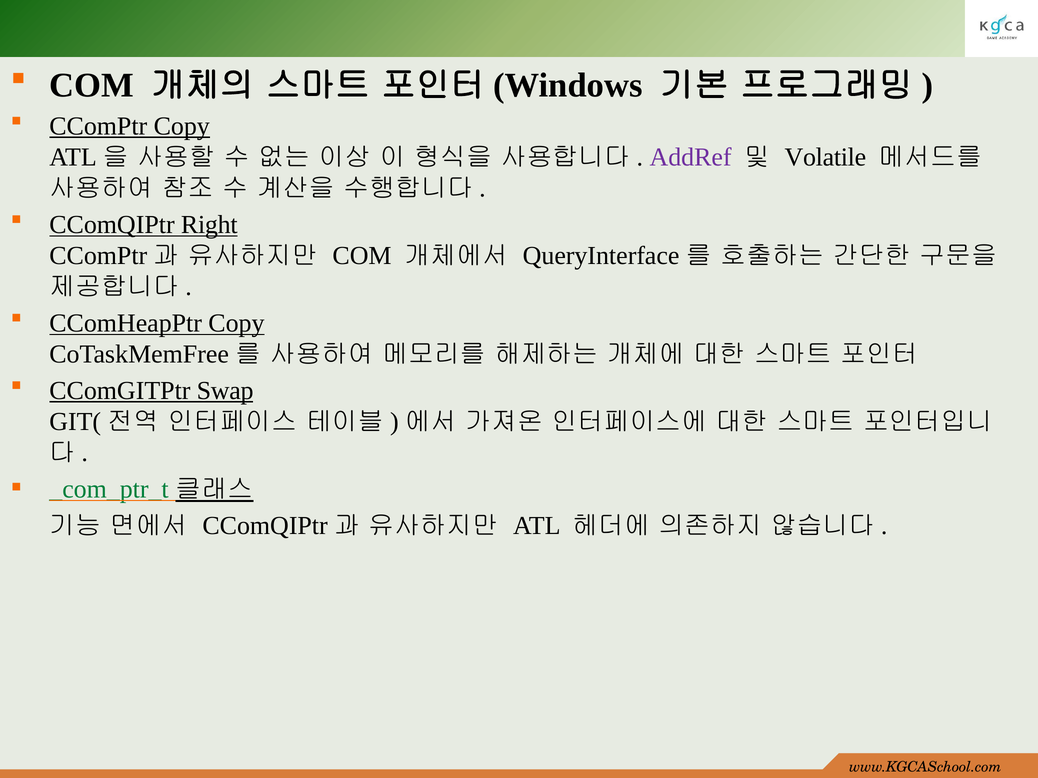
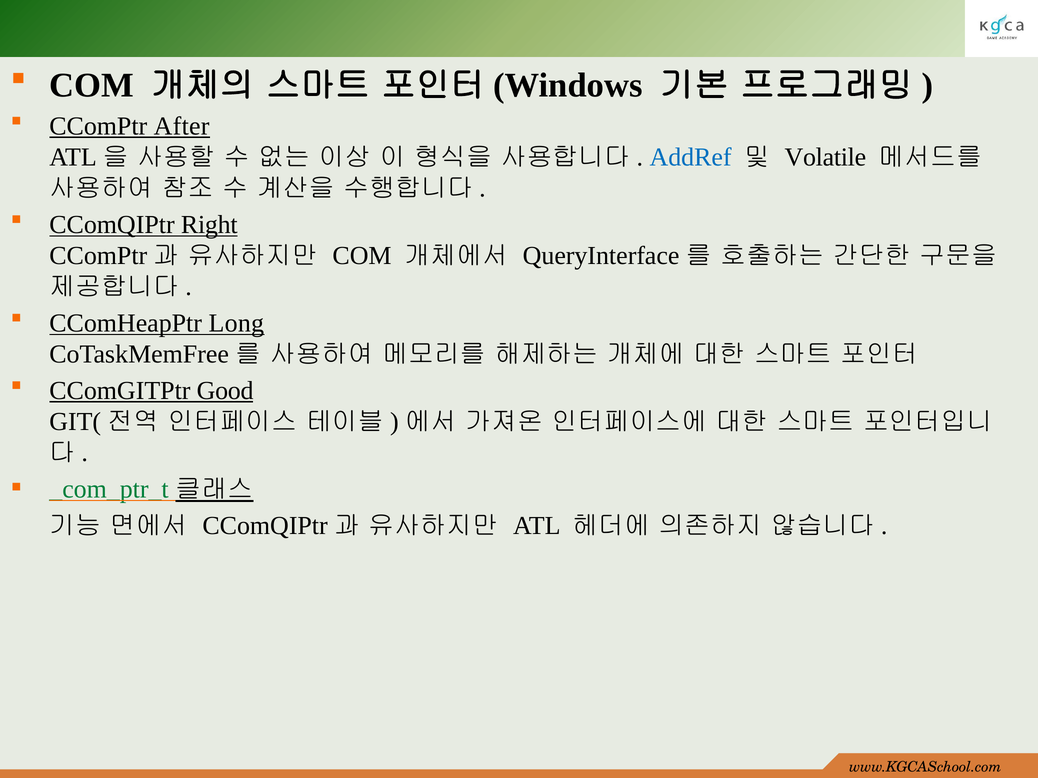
CComPtr Copy: Copy -> After
AddRef colour: purple -> blue
CComHeapPtr Copy: Copy -> Long
Swap: Swap -> Good
